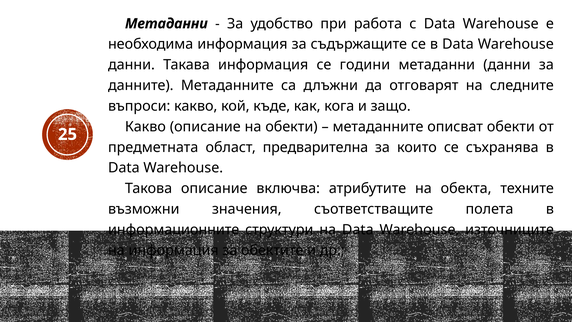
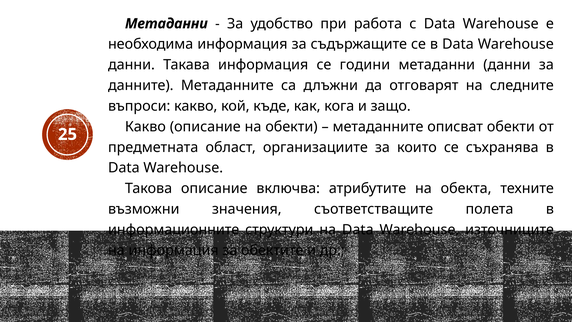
предварителна: предварителна -> организациите
